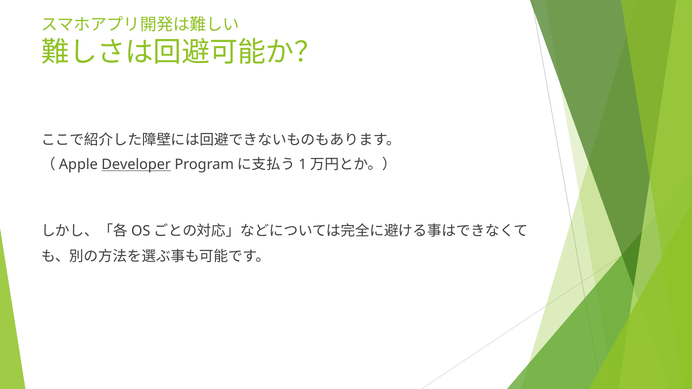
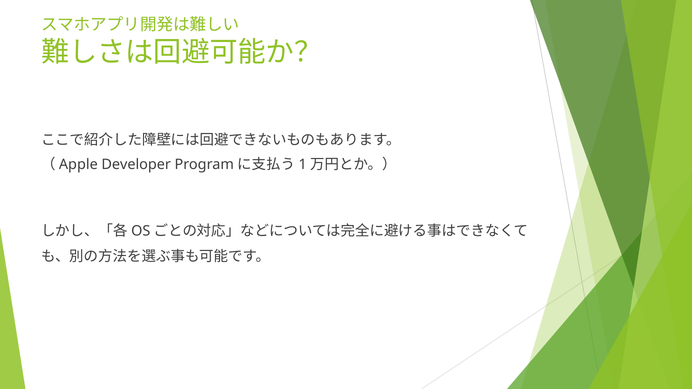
Developer underline: present -> none
